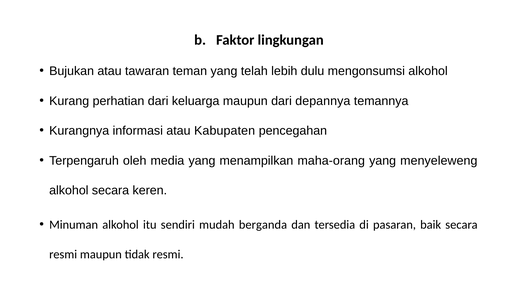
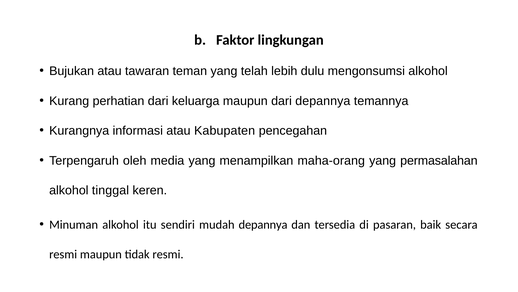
menyeleweng: menyeleweng -> permasalahan
alkohol secara: secara -> tinggal
mudah berganda: berganda -> depannya
